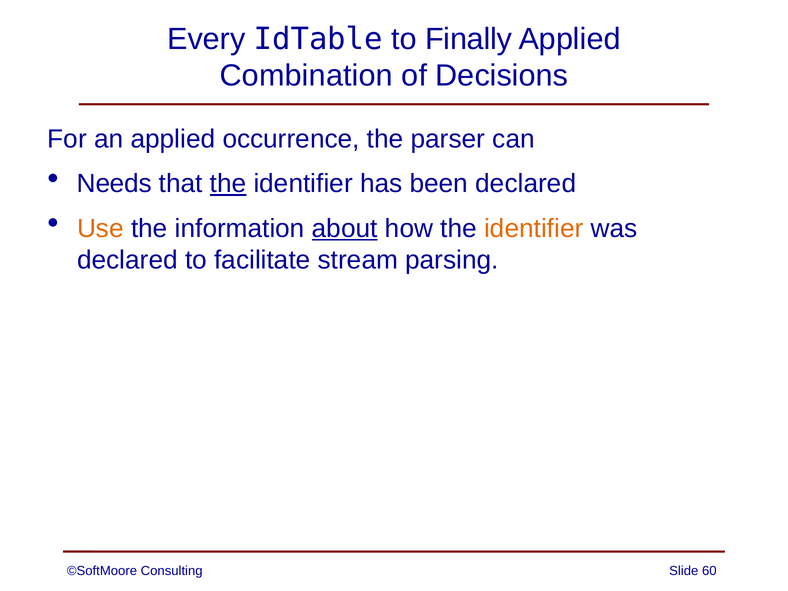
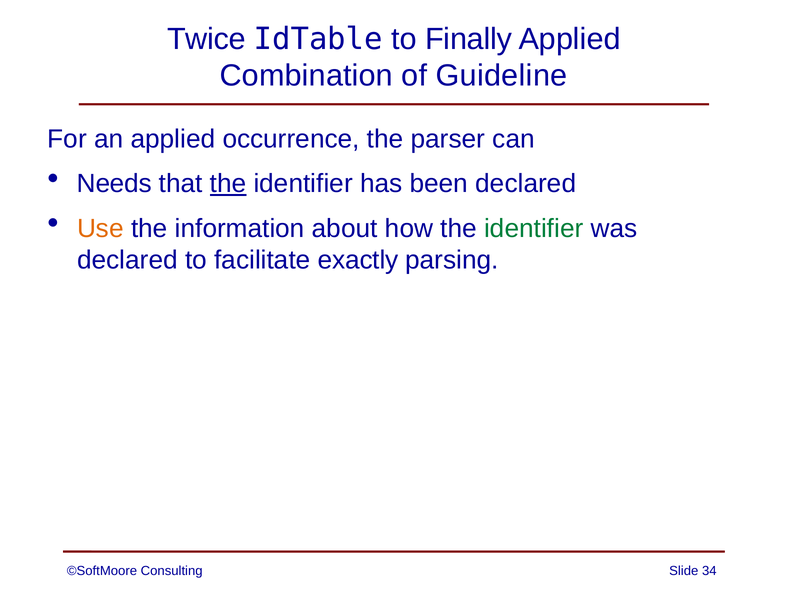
Every: Every -> Twice
Decisions: Decisions -> Guideline
about underline: present -> none
identifier at (534, 228) colour: orange -> green
stream: stream -> exactly
60: 60 -> 34
